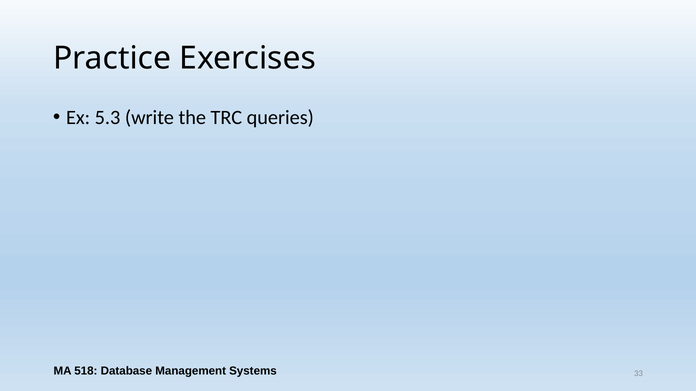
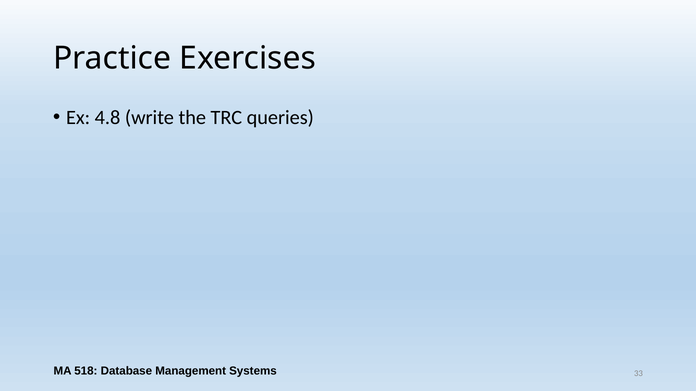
5.3: 5.3 -> 4.8
